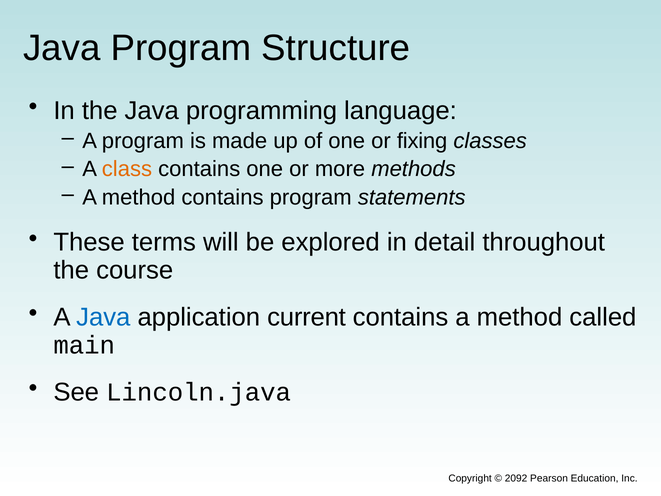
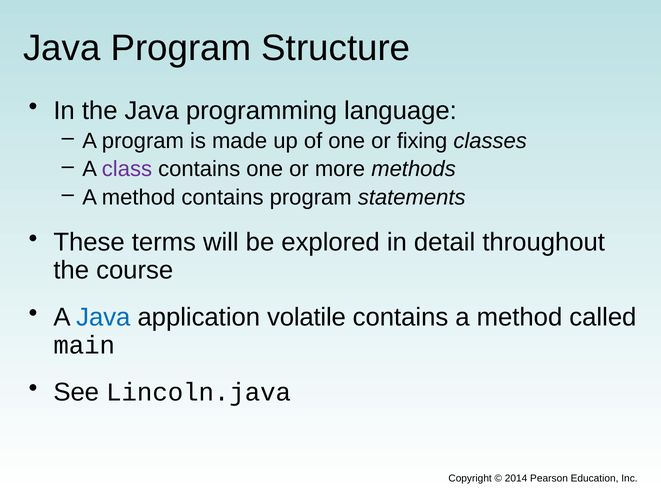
class colour: orange -> purple
current: current -> volatile
2092: 2092 -> 2014
